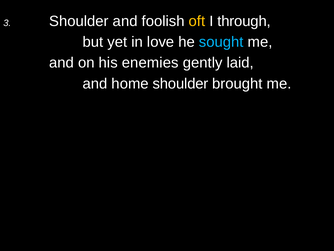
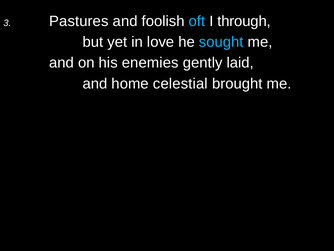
3 Shoulder: Shoulder -> Pastures
oft colour: yellow -> light blue
home shoulder: shoulder -> celestial
